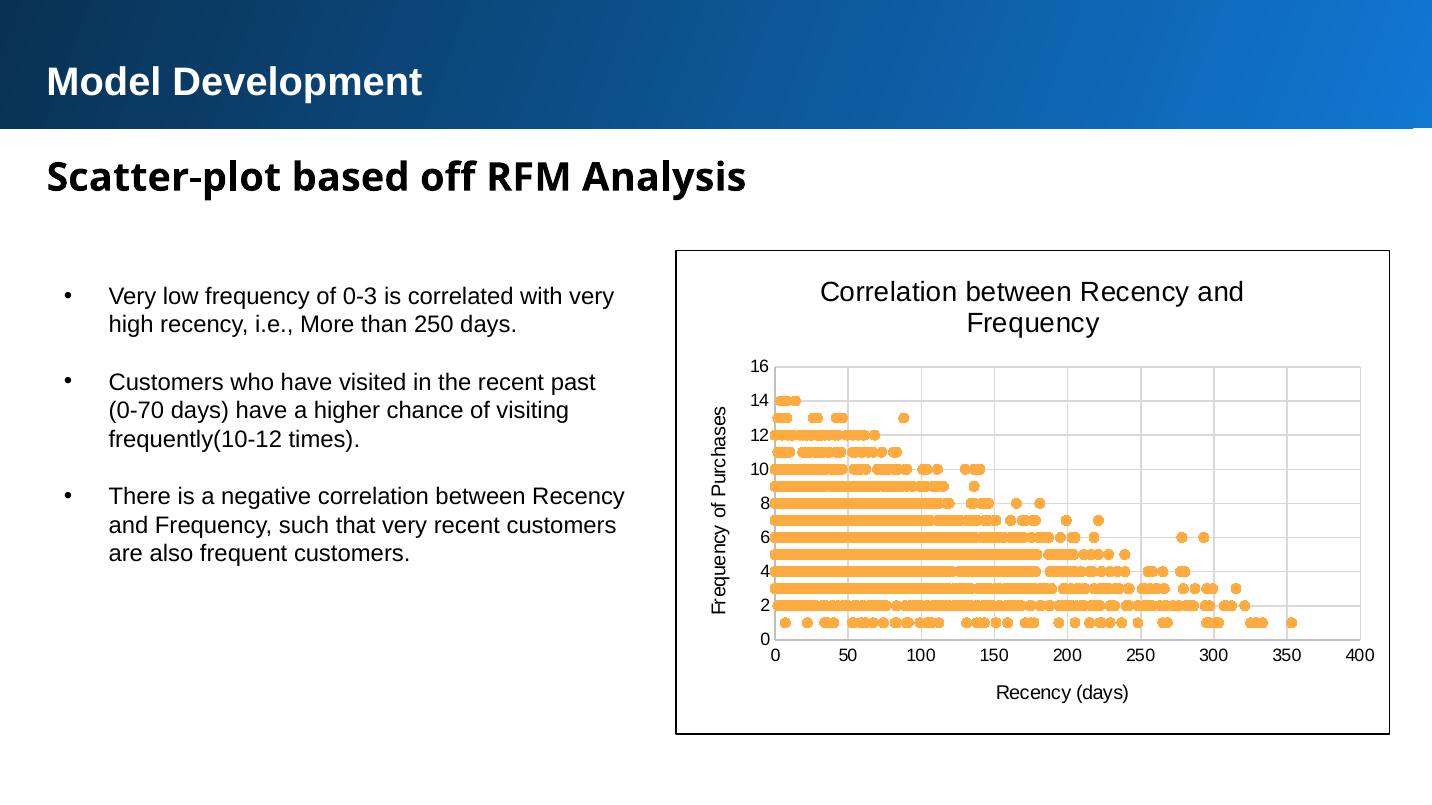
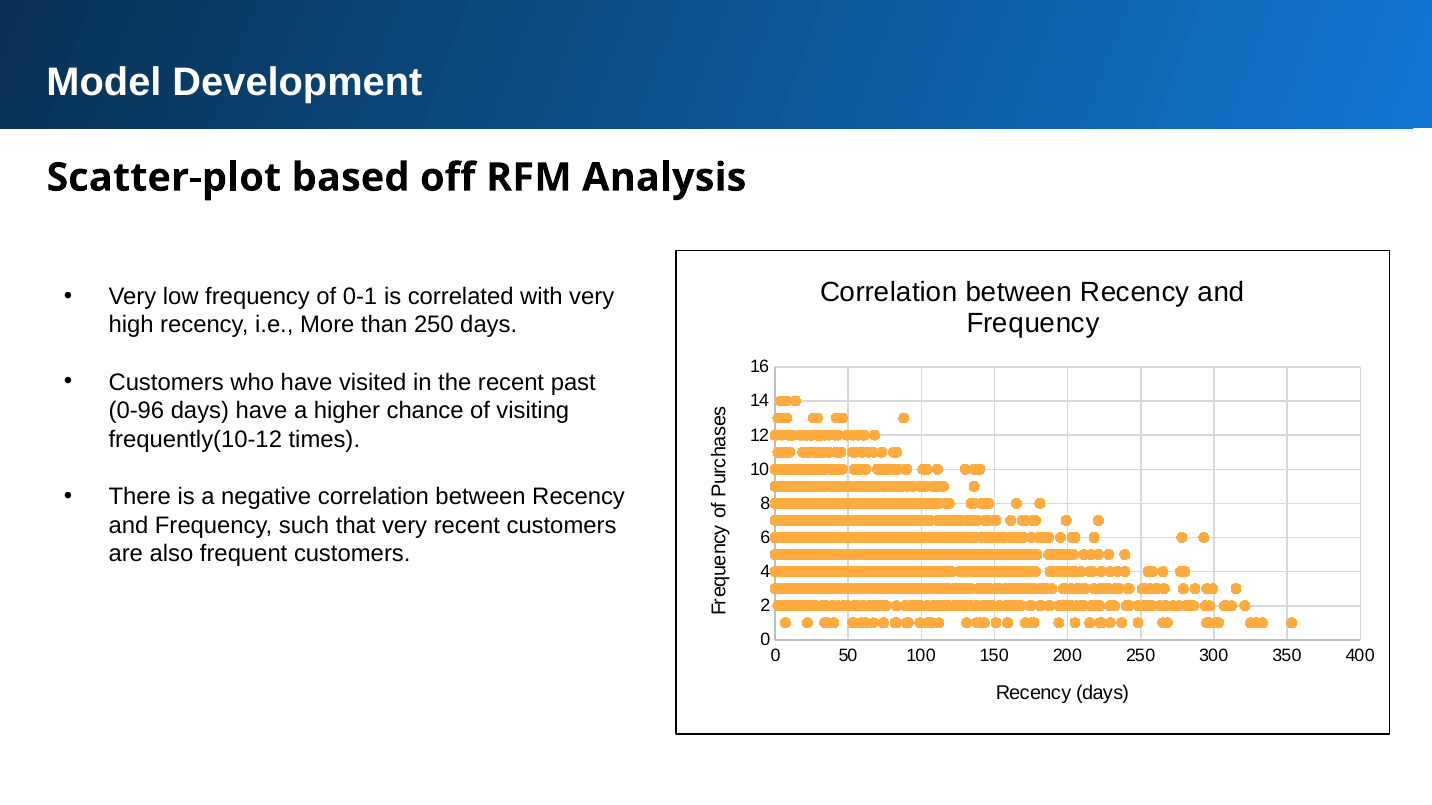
0-3: 0-3 -> 0-1
0-70: 0-70 -> 0-96
